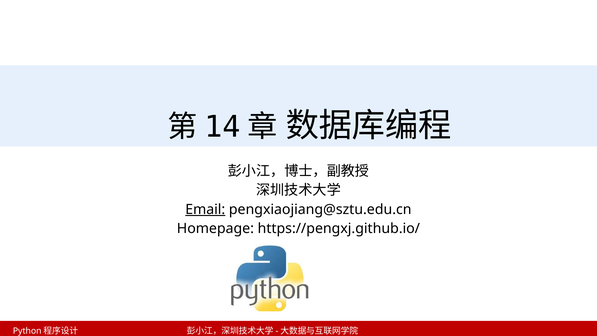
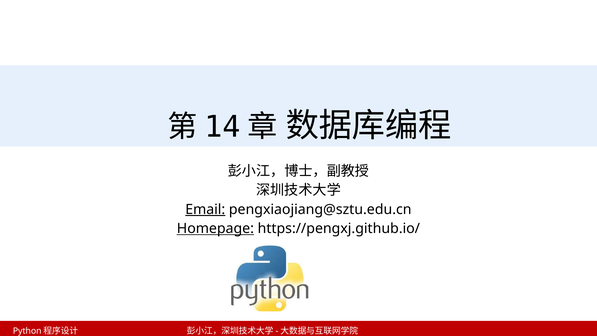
Homepage underline: none -> present
